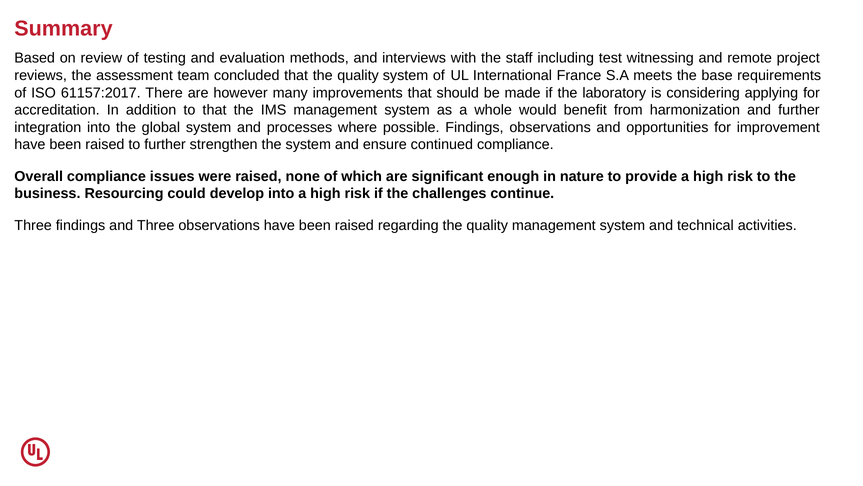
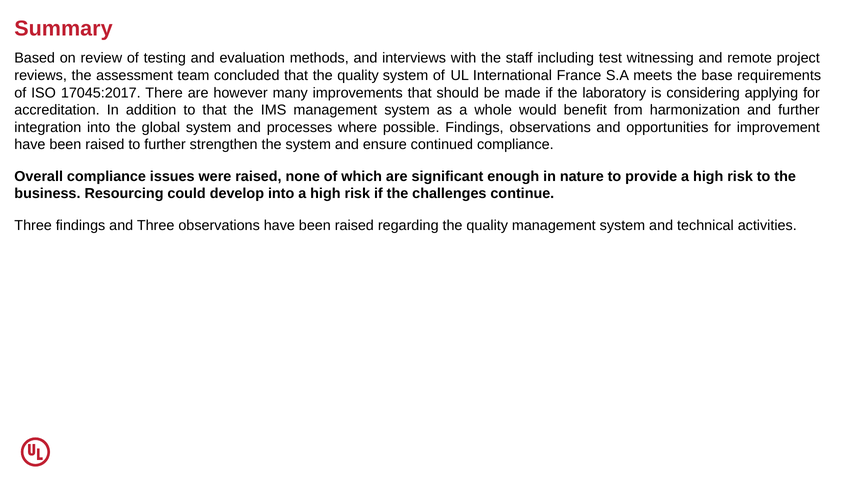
61157:2017: 61157:2017 -> 17045:2017
